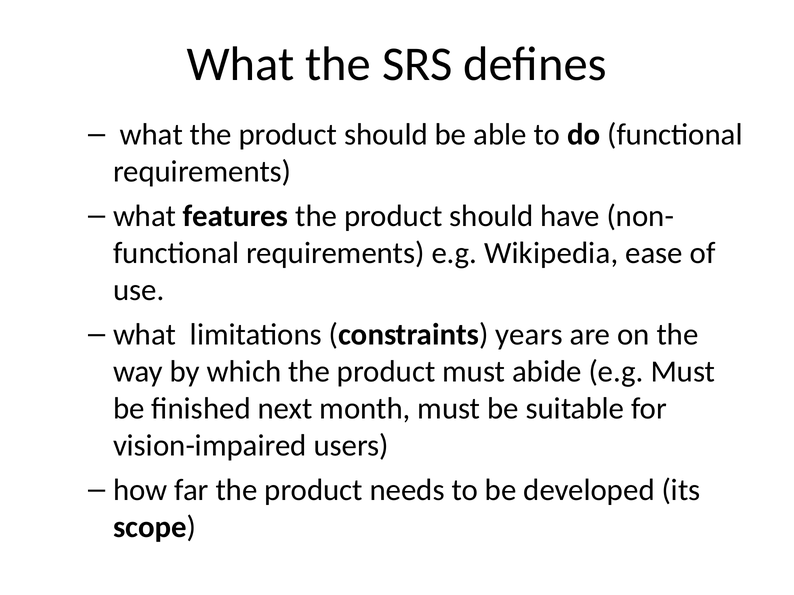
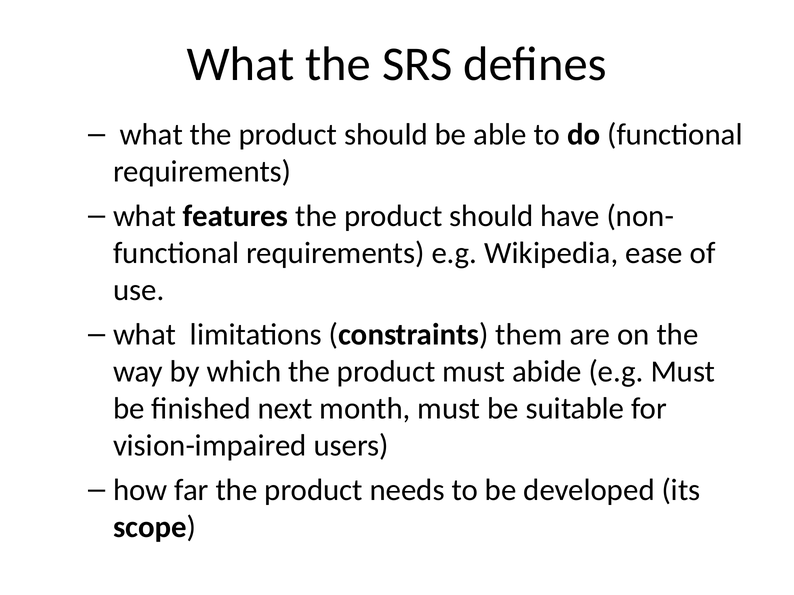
years: years -> them
